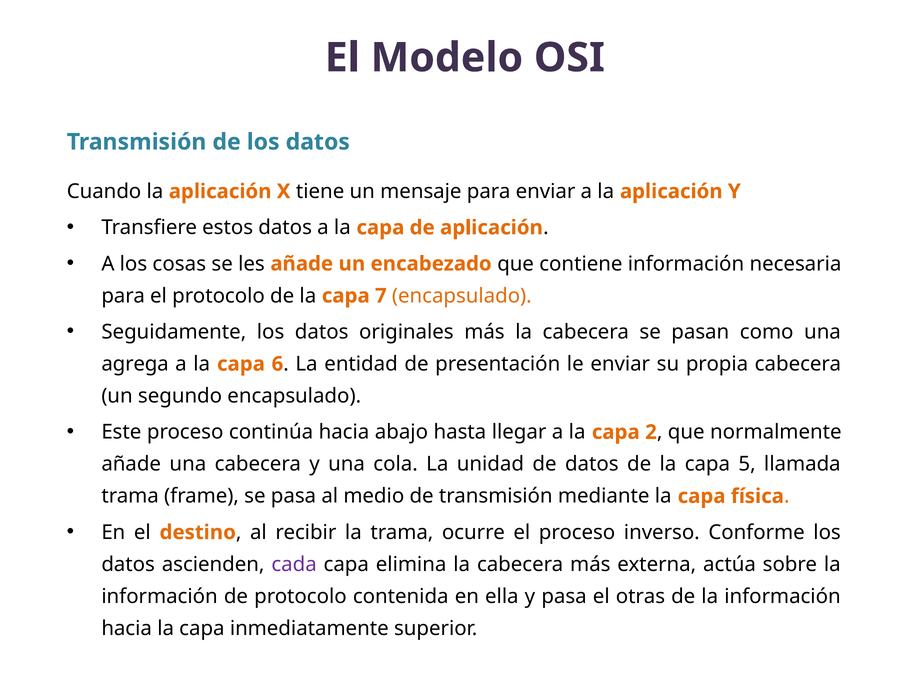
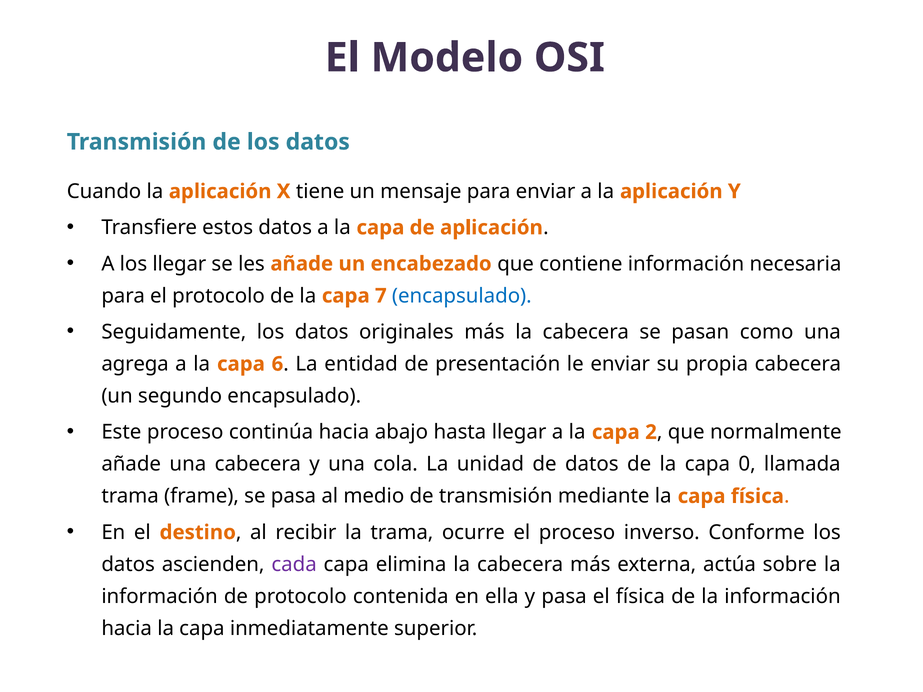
los cosas: cosas -> llegar
encapsulado at (462, 296) colour: orange -> blue
5: 5 -> 0
el otras: otras -> física
